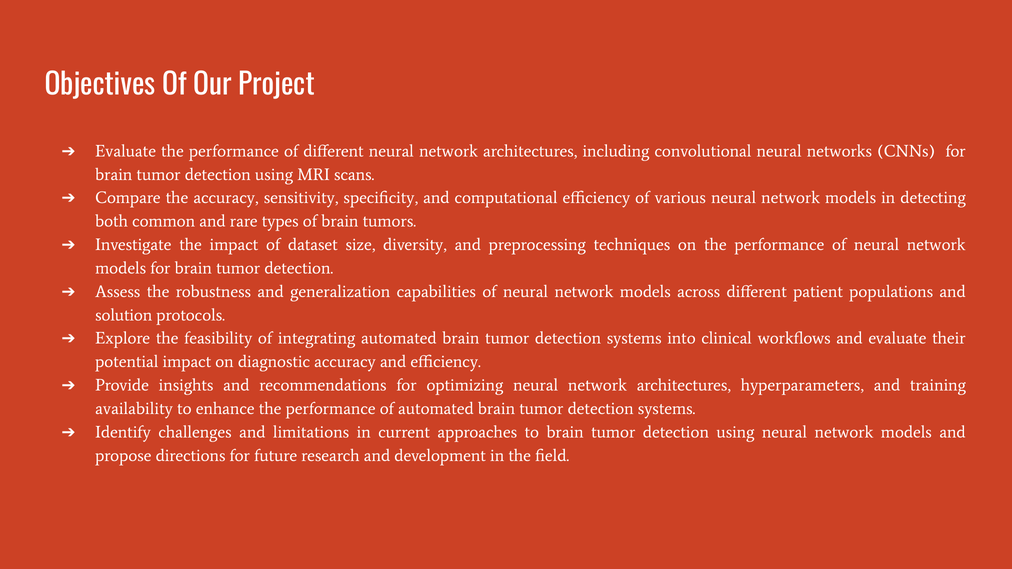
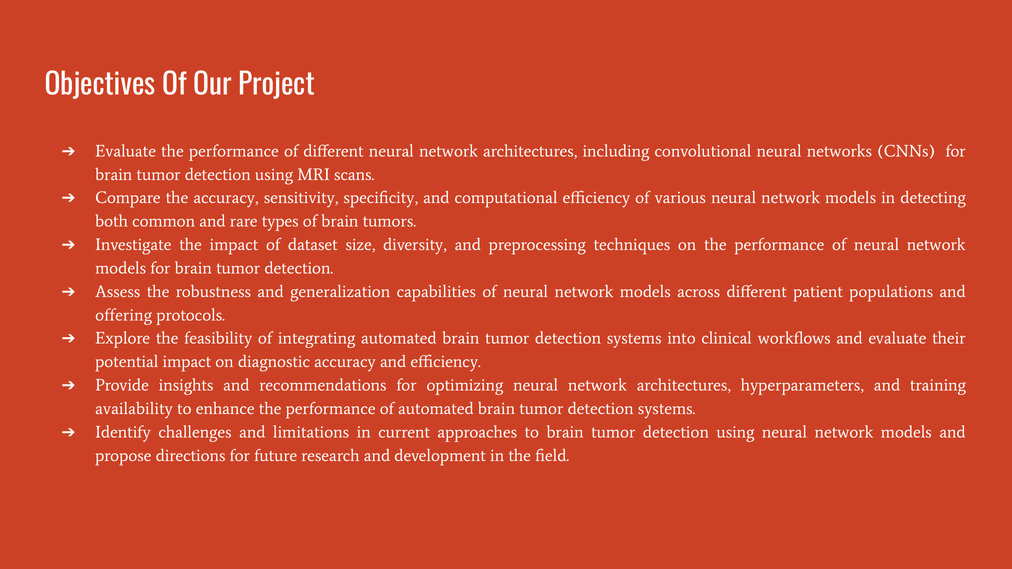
solution: solution -> offering
